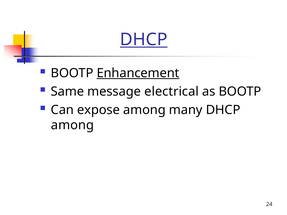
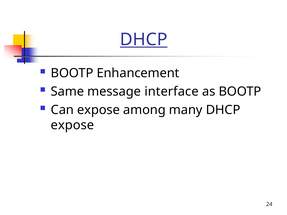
Enhancement underline: present -> none
electrical: electrical -> interface
among at (72, 125): among -> expose
